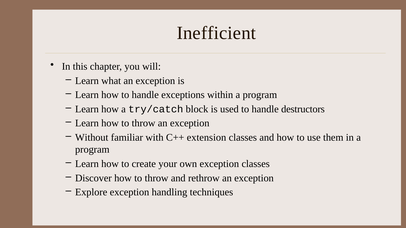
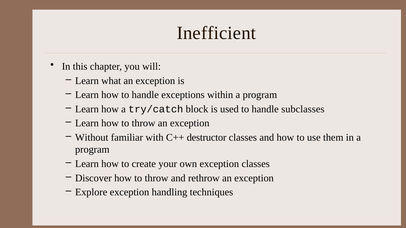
destructors: destructors -> subclasses
extension: extension -> destructor
